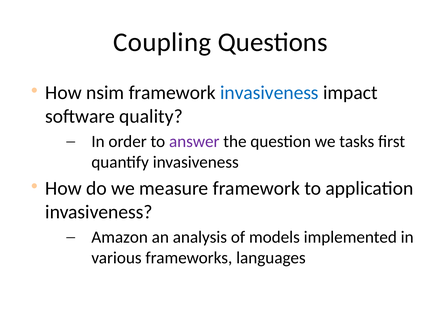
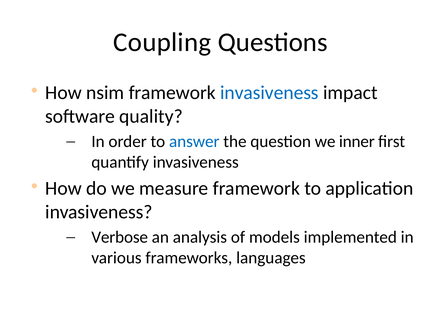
answer colour: purple -> blue
tasks: tasks -> inner
Amazon: Amazon -> Verbose
